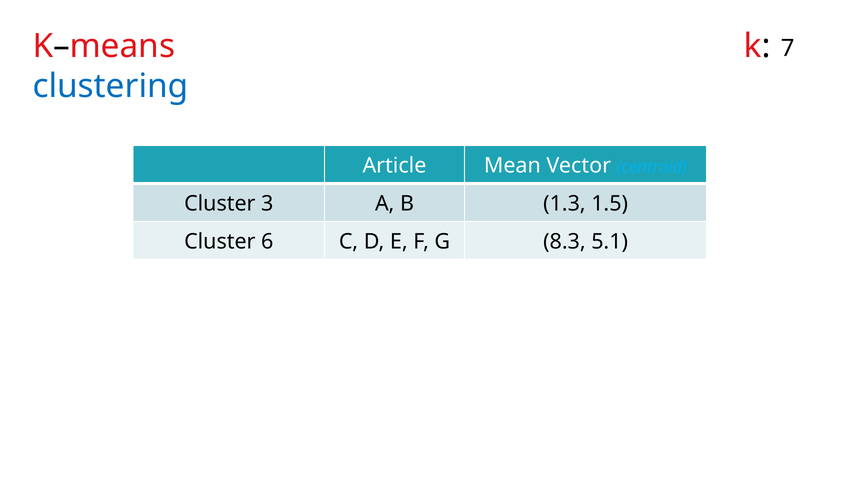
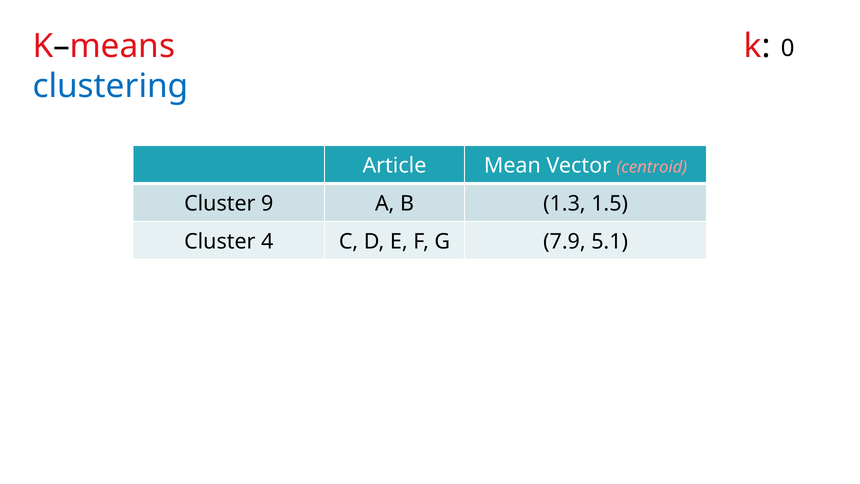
7: 7 -> 0
centroid colour: light blue -> pink
3: 3 -> 9
6: 6 -> 4
8.3: 8.3 -> 7.9
